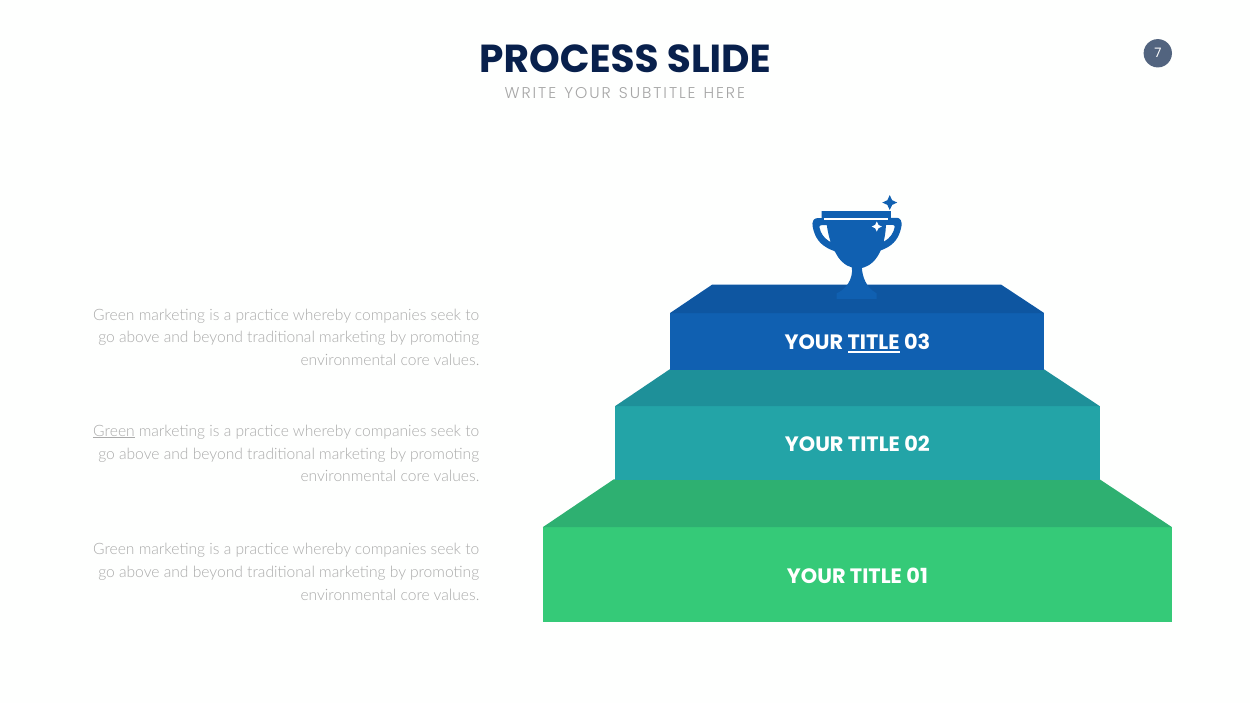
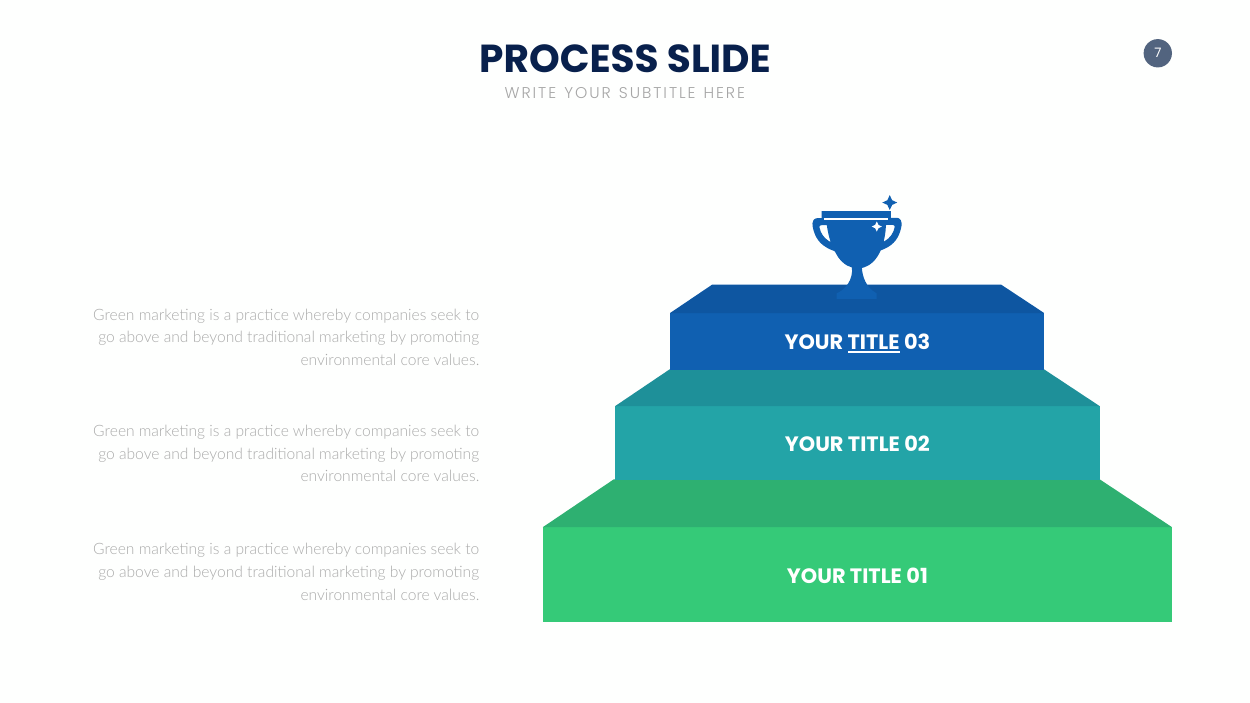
Green at (114, 431) underline: present -> none
